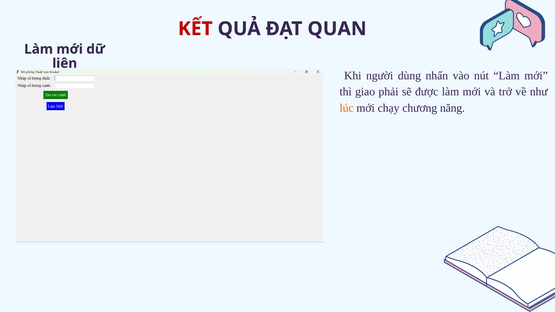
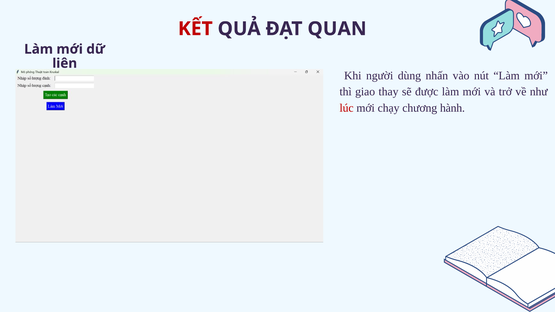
phải: phải -> thay
lúc colour: orange -> red
năng: năng -> hành
